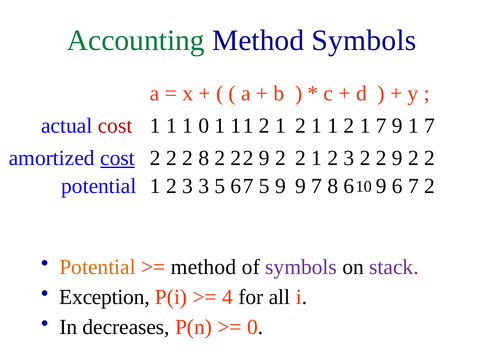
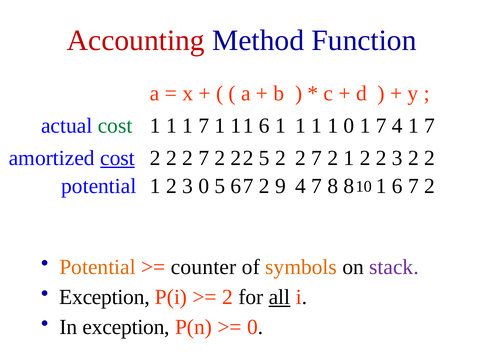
Accounting colour: green -> red
Method Symbols: Symbols -> Function
cost at (115, 126) colour: red -> green
0 at (204, 126): 0 -> 7
2 at (264, 126): 2 -> 6
2 at (301, 126): 2 -> 1
2 at (349, 126): 2 -> 0
9 at (397, 126): 9 -> 4
8 at (204, 158): 8 -> 7
9 at (264, 158): 9 -> 5
2 2 1: 1 -> 7
2 3: 3 -> 1
9 at (397, 158): 9 -> 3
3 at (204, 186): 3 -> 0
5 at (264, 186): 5 -> 2
9 9: 9 -> 4
6 at (349, 186): 6 -> 8
10 9: 9 -> 1
method at (204, 267): method -> counter
symbols at (301, 267) colour: purple -> orange
4 at (228, 297): 4 -> 2
all underline: none -> present
In decreases: decreases -> exception
